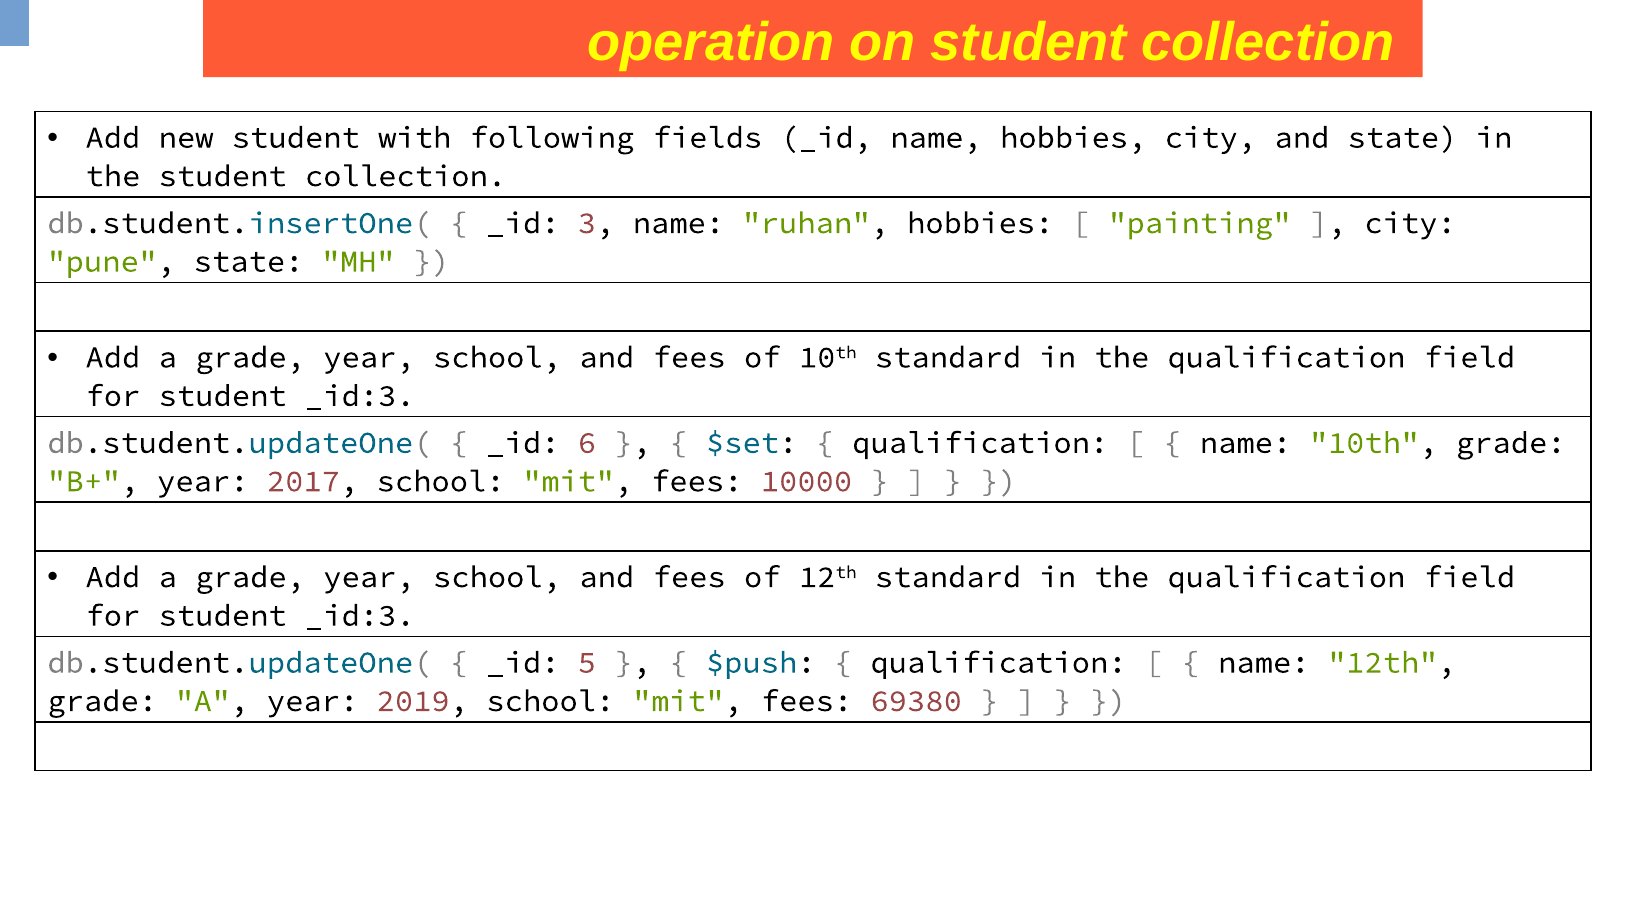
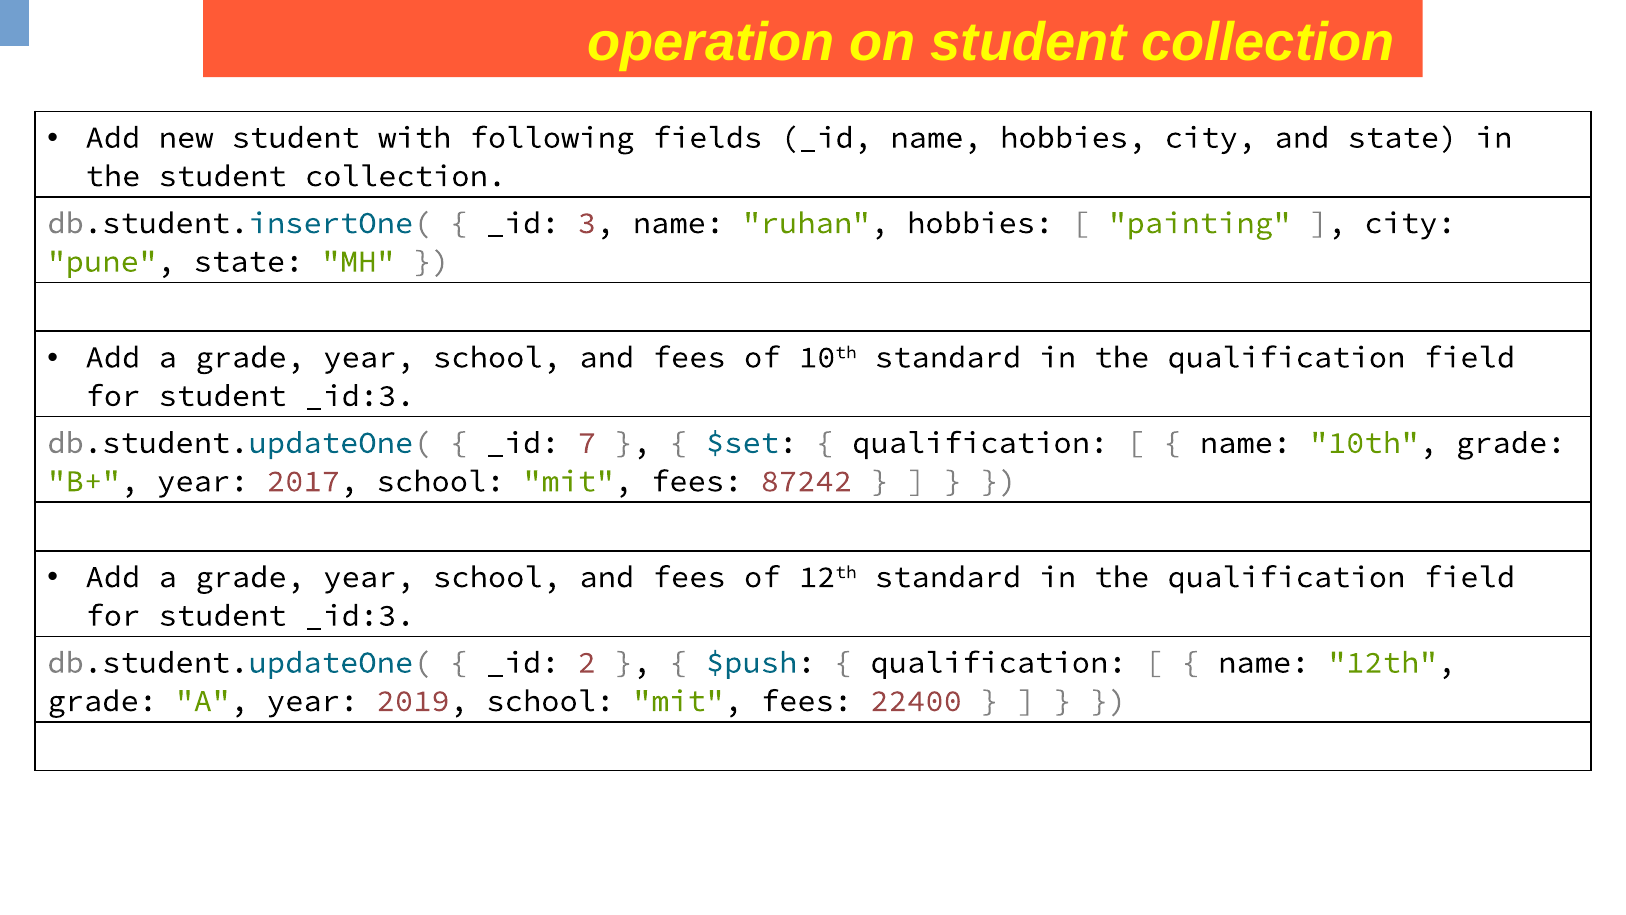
6: 6 -> 7
10000: 10000 -> 87242
5: 5 -> 2
69380: 69380 -> 22400
